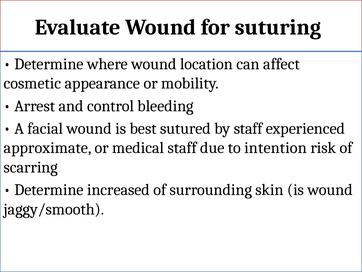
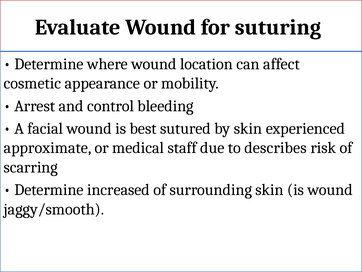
by staff: staff -> skin
intention: intention -> describes
